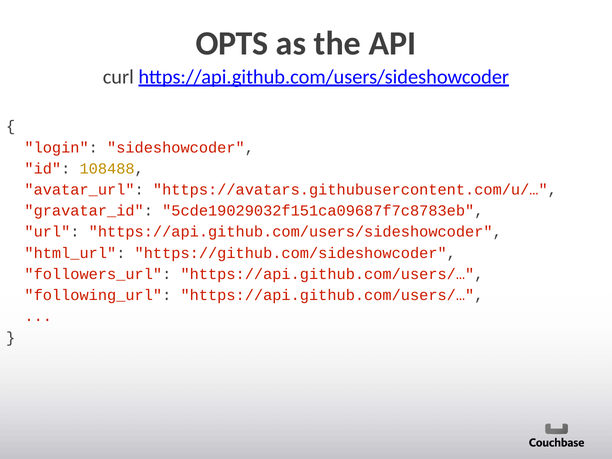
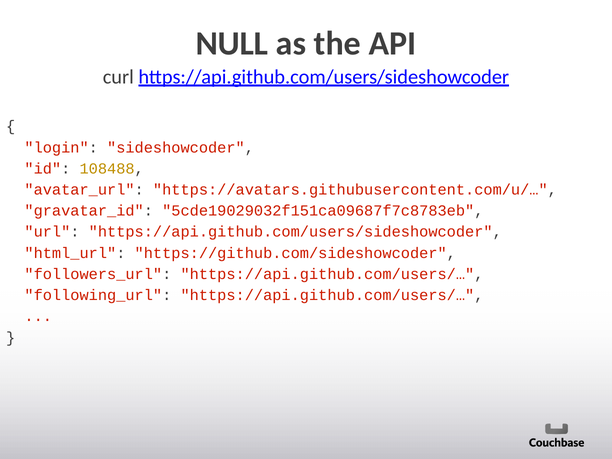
OPTS: OPTS -> NULL
